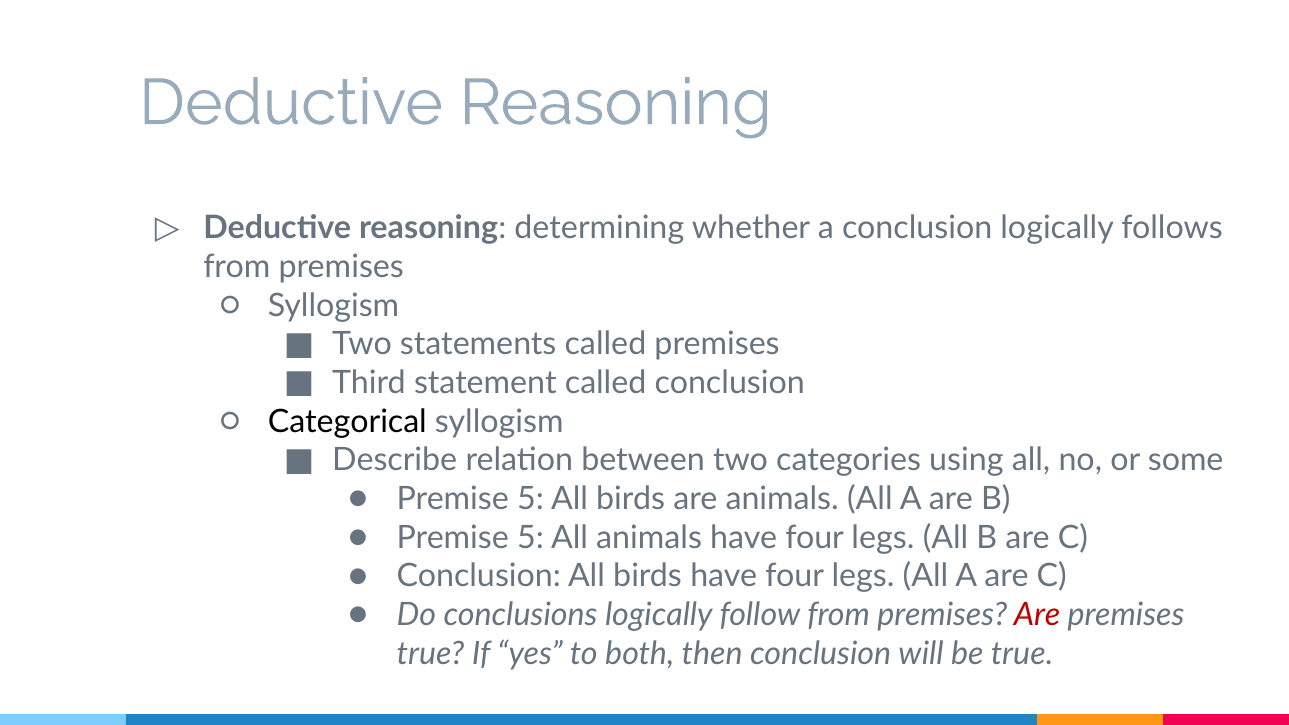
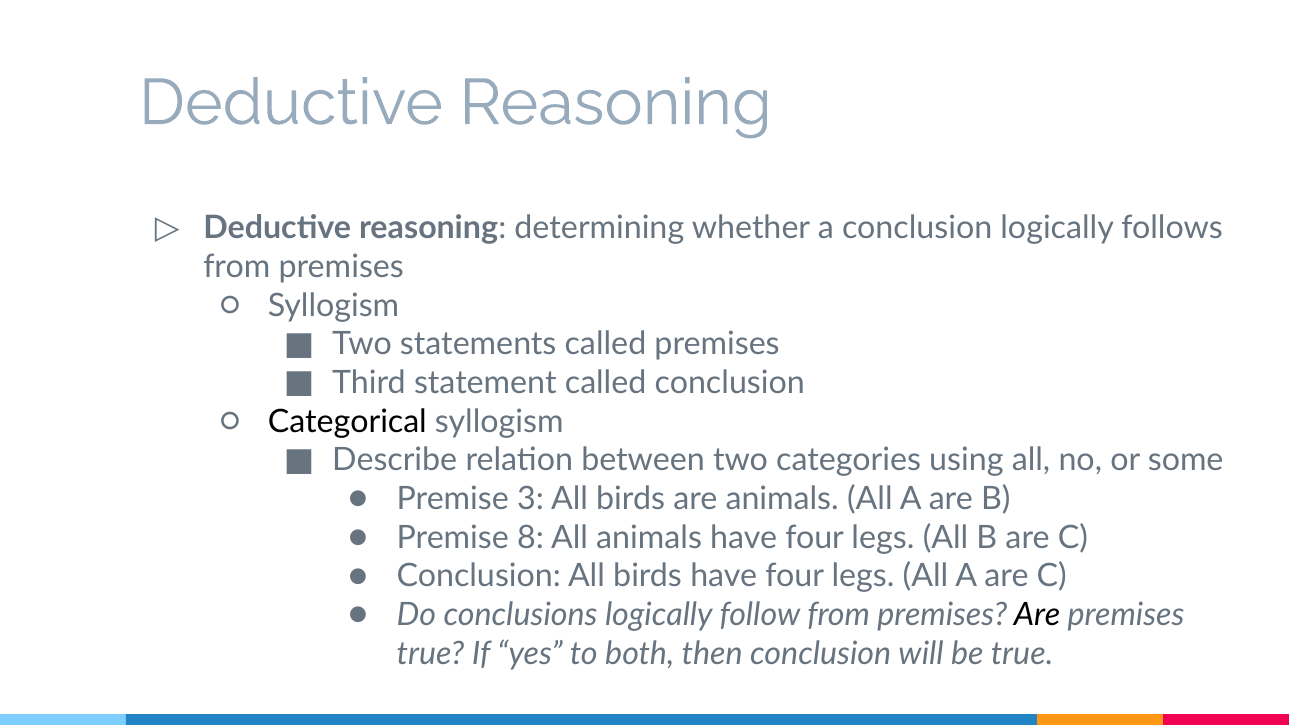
5 at (531, 499): 5 -> 3
5 at (531, 537): 5 -> 8
Are at (1037, 615) colour: red -> black
